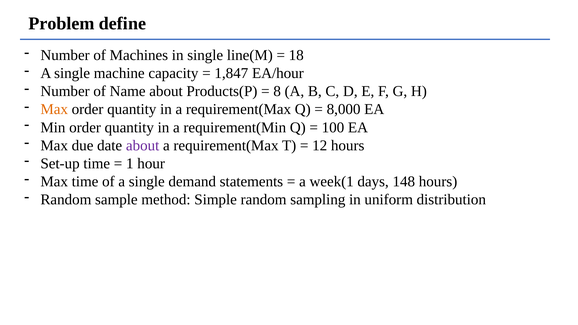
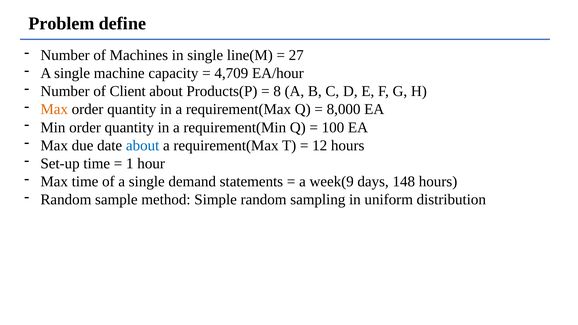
18: 18 -> 27
1,847: 1,847 -> 4,709
Name: Name -> Client
about at (143, 145) colour: purple -> blue
week(1: week(1 -> week(9
